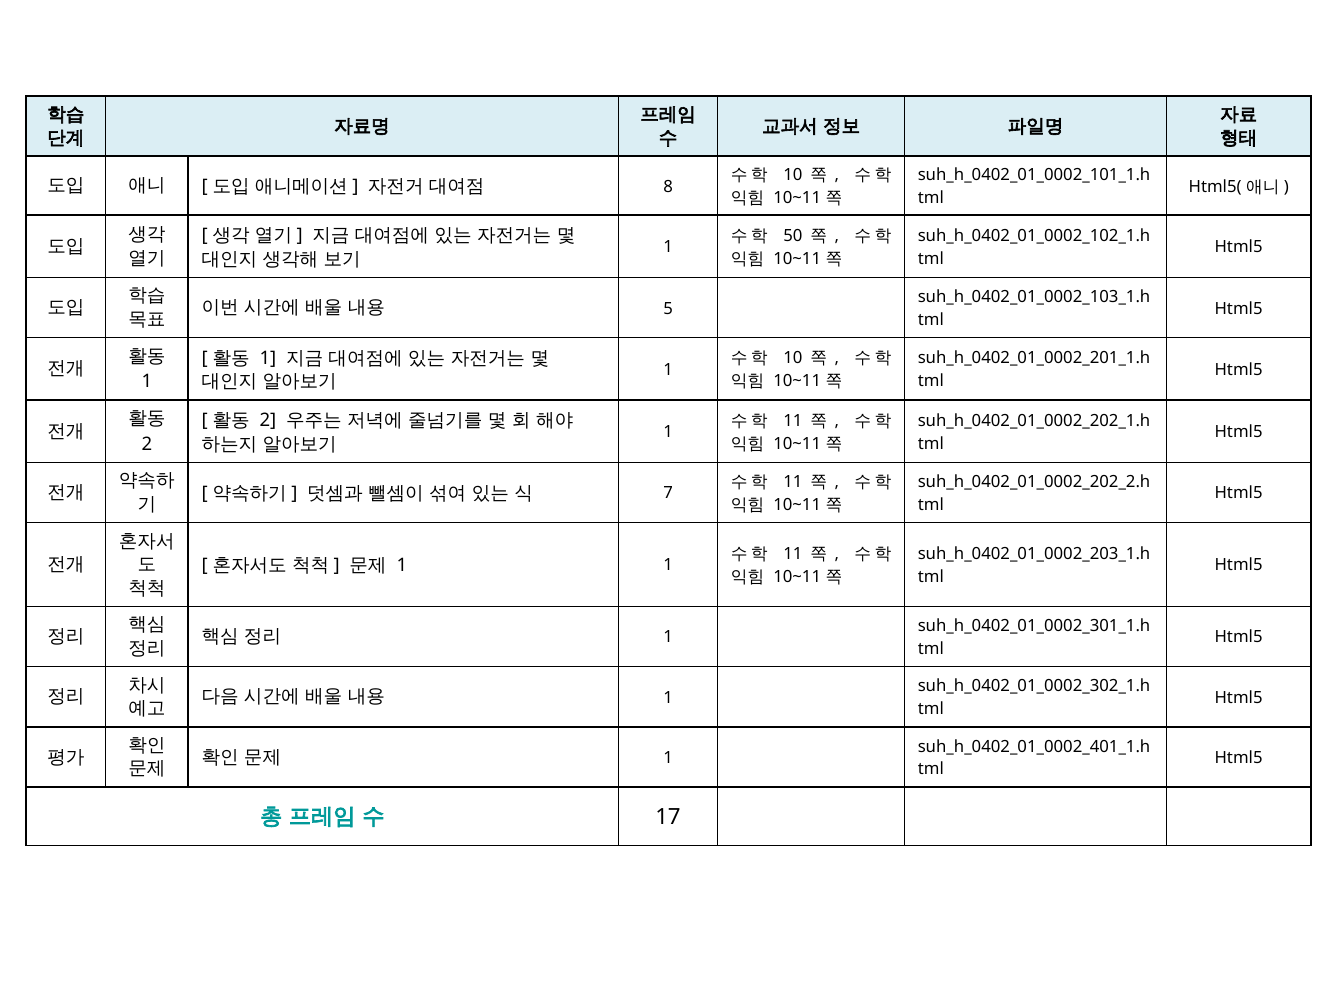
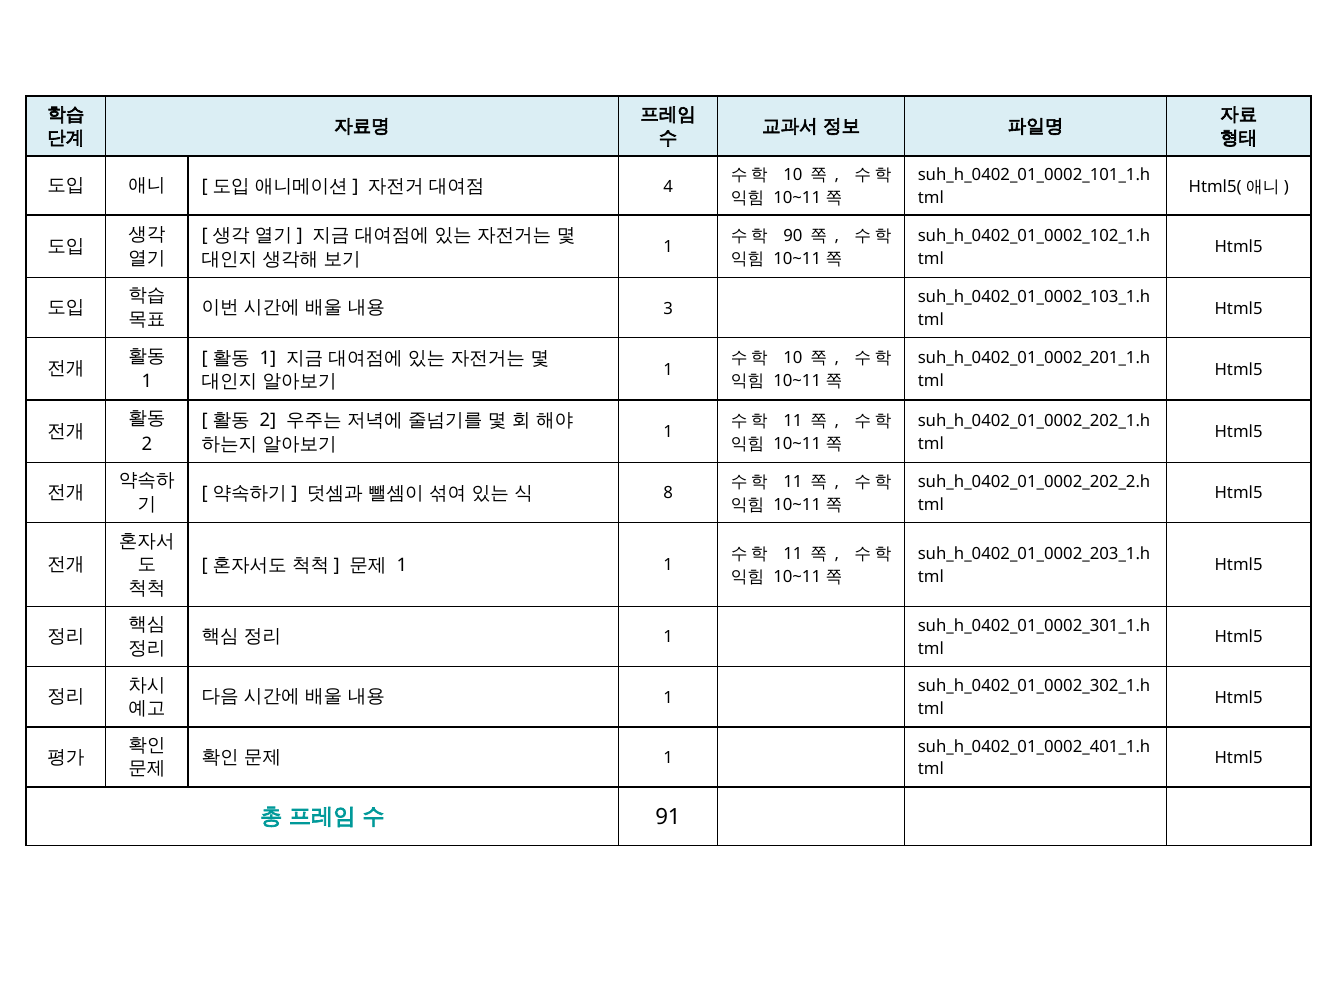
8: 8 -> 4
50: 50 -> 90
5: 5 -> 3
7: 7 -> 8
17: 17 -> 91
